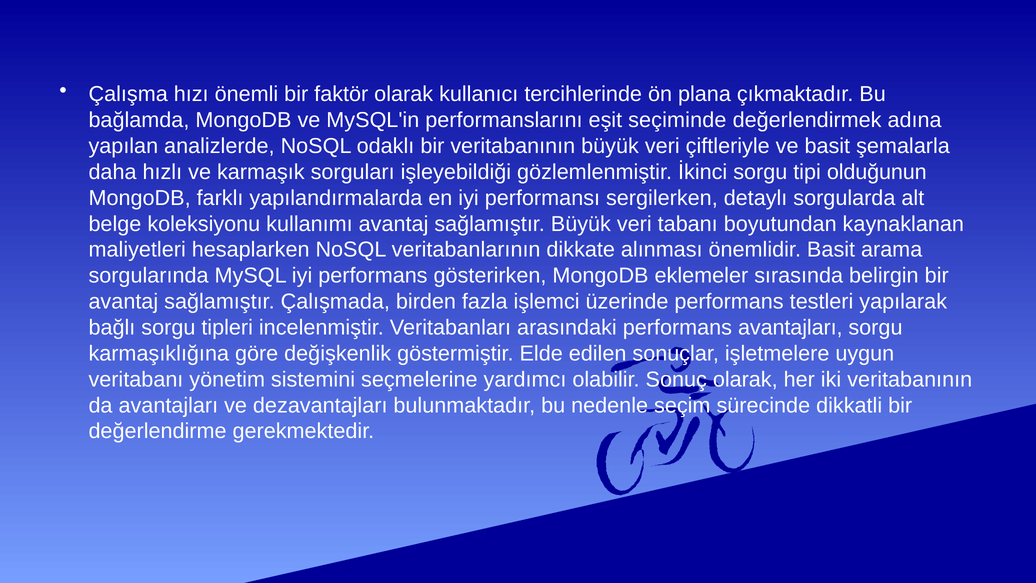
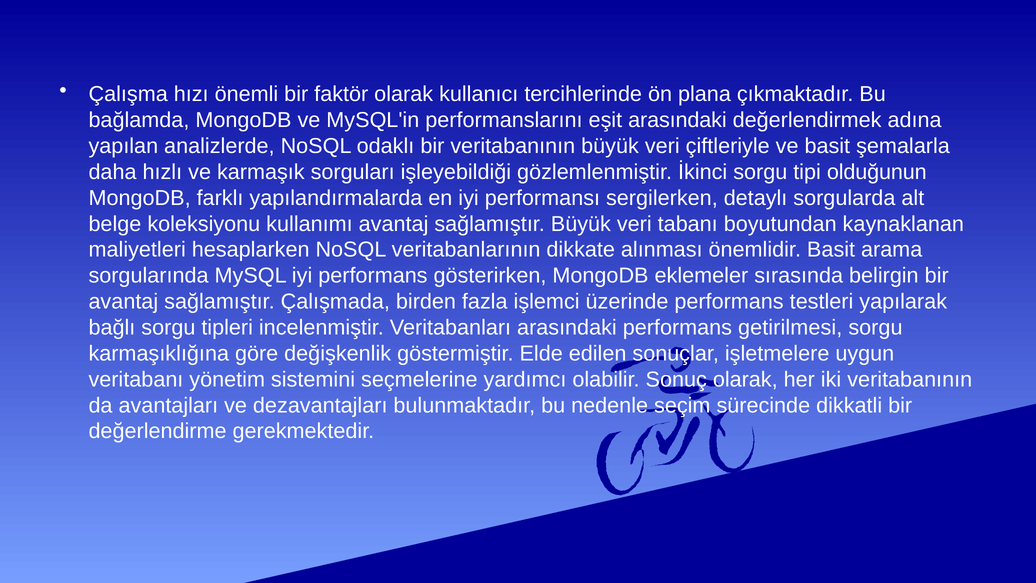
eşit seçiminde: seçiminde -> arasındaki
performans avantajları: avantajları -> getirilmesi
